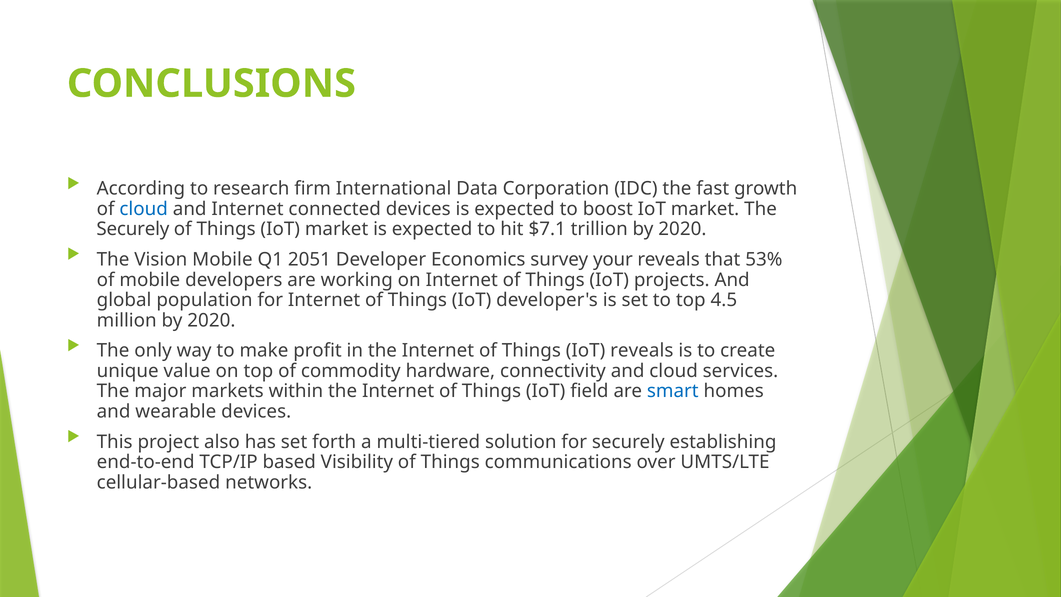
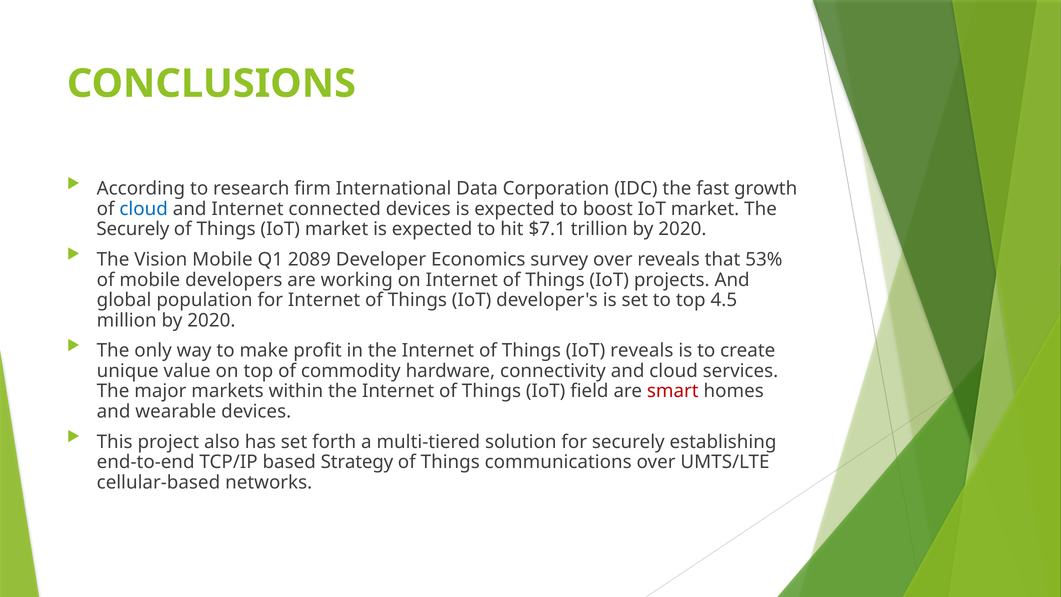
2051: 2051 -> 2089
survey your: your -> over
smart colour: blue -> red
Visibility: Visibility -> Strategy
